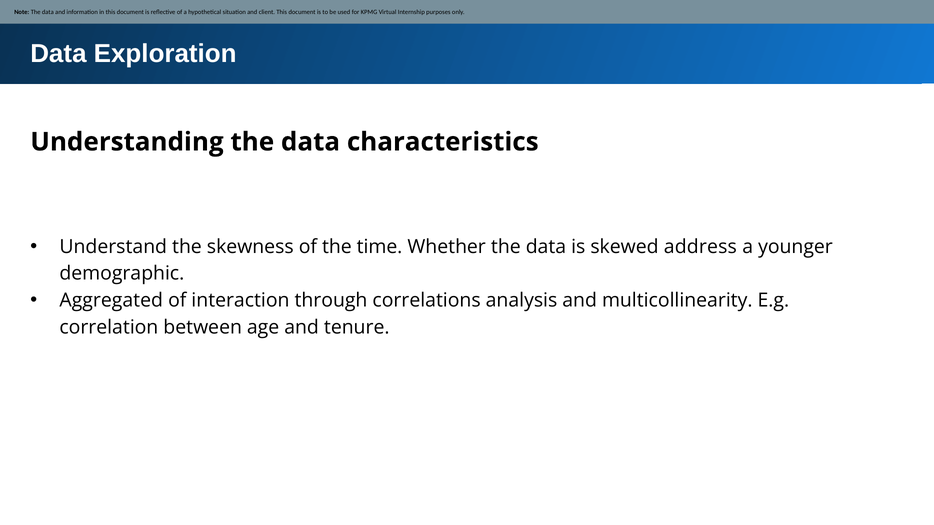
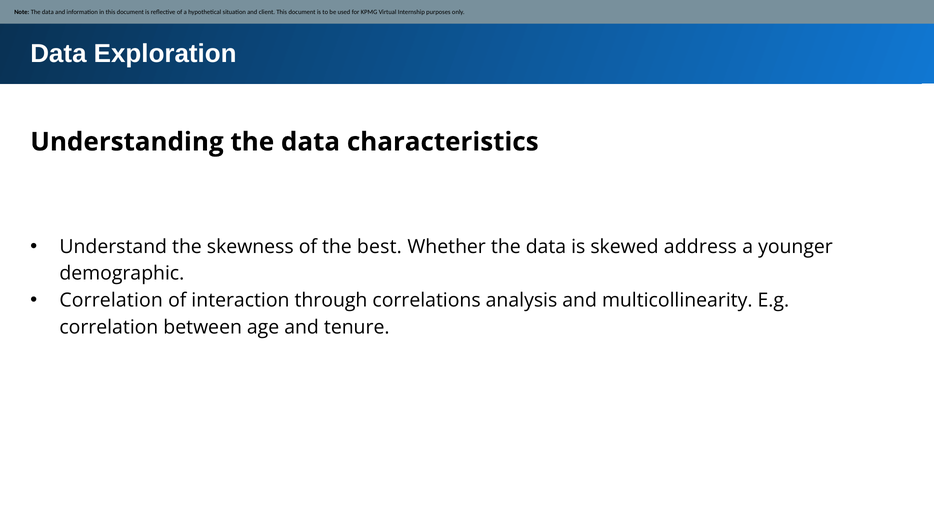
time: time -> best
Aggregated at (111, 301): Aggregated -> Correlation
